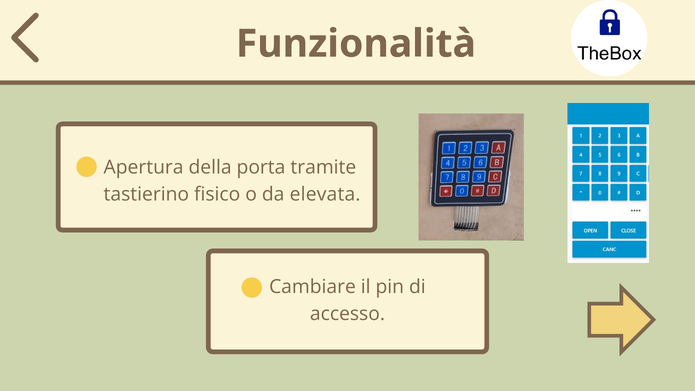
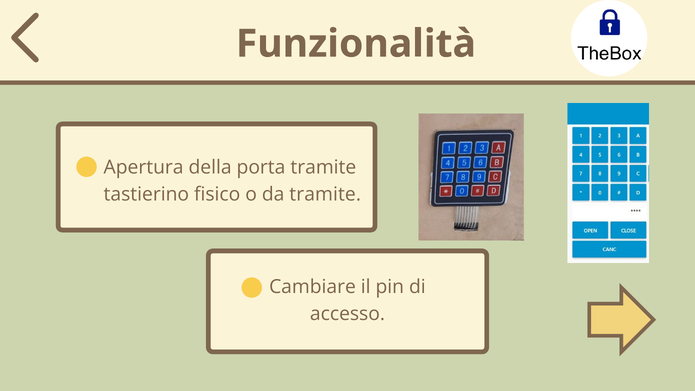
da elevata: elevata -> tramite
